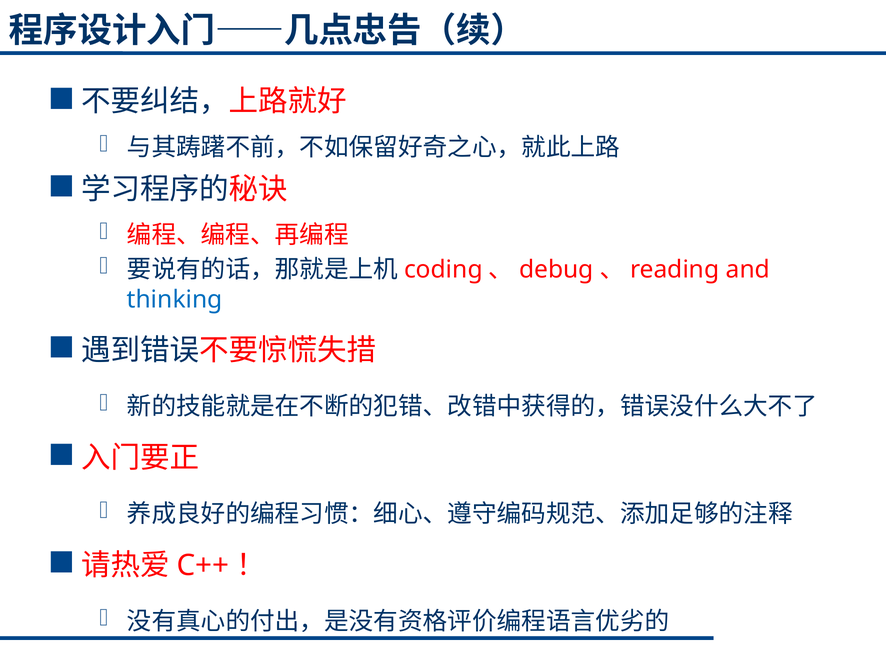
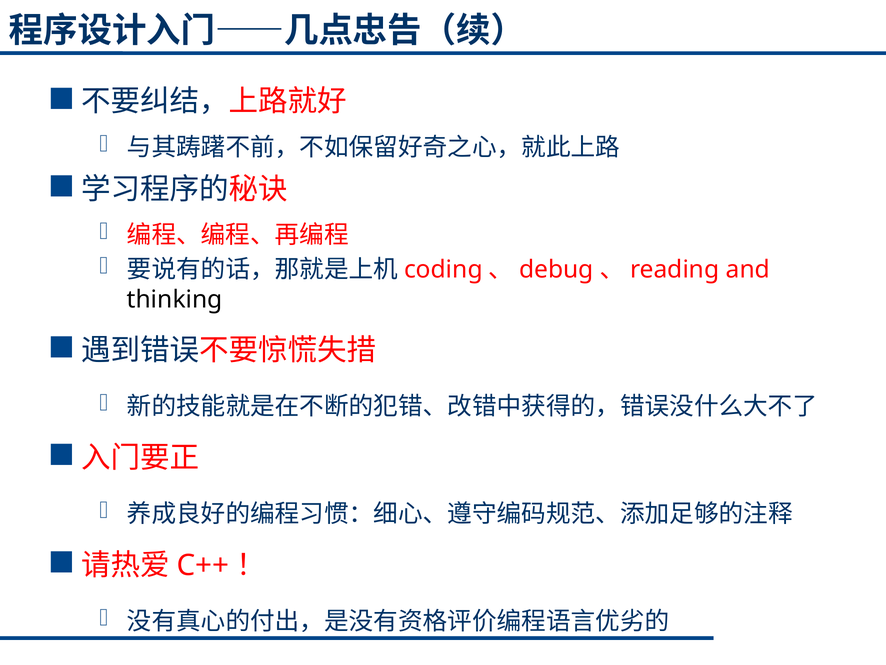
thinking colour: blue -> black
